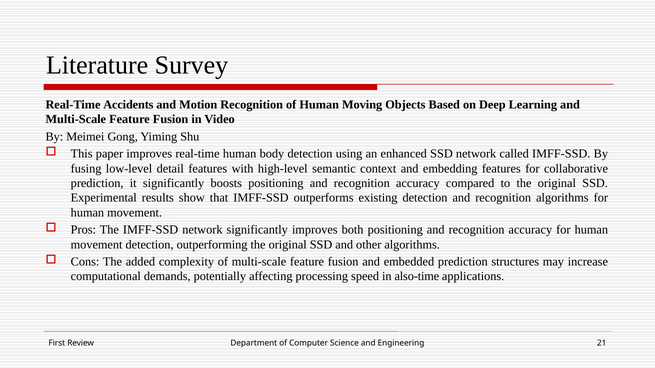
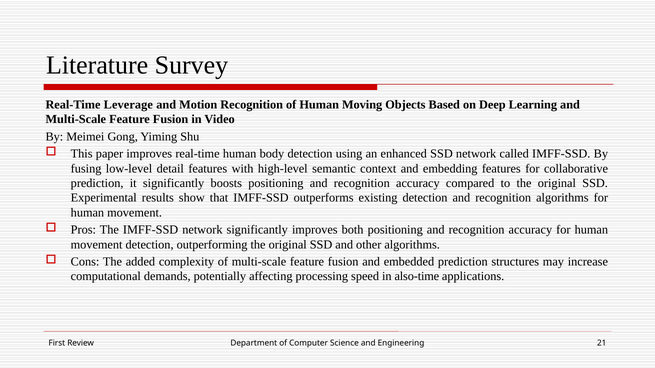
Accidents: Accidents -> Leverage
